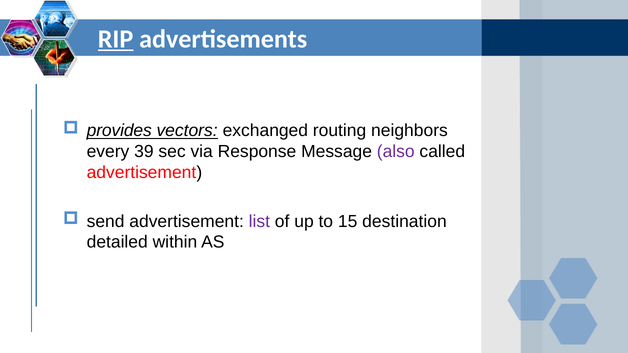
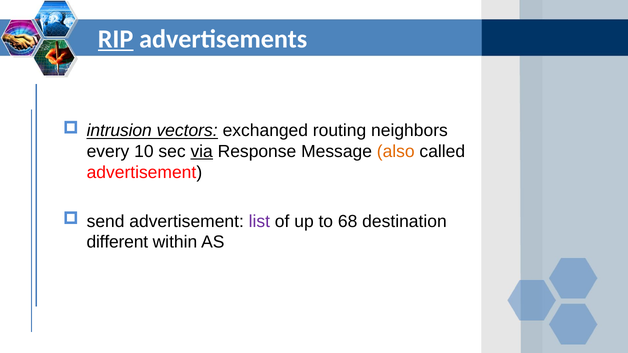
provides: provides -> intrusion
39: 39 -> 10
via underline: none -> present
also colour: purple -> orange
15: 15 -> 68
detailed: detailed -> different
